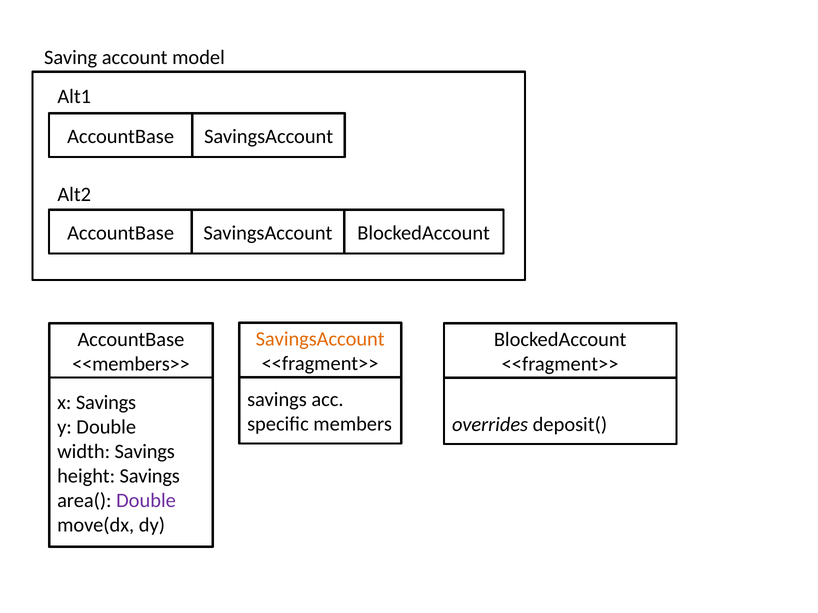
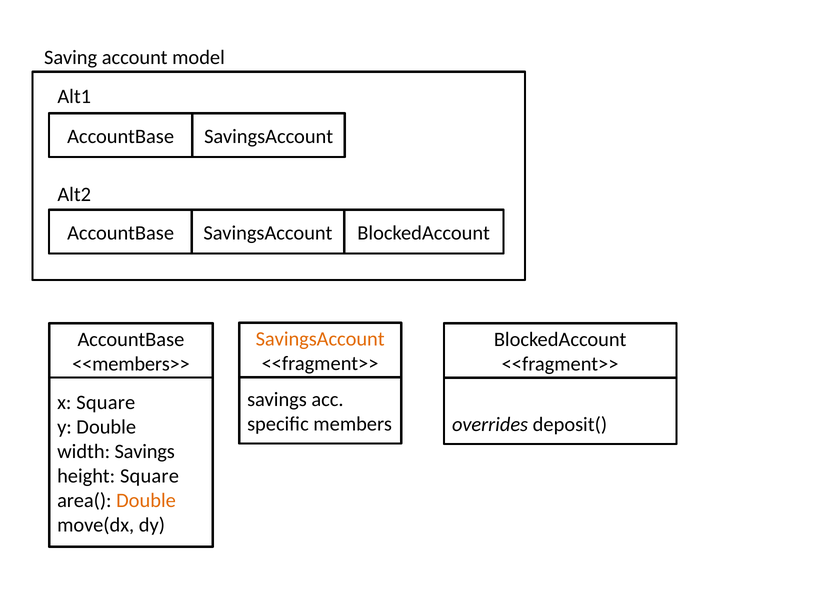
x Savings: Savings -> Square
height Savings: Savings -> Square
Double at (146, 501) colour: purple -> orange
